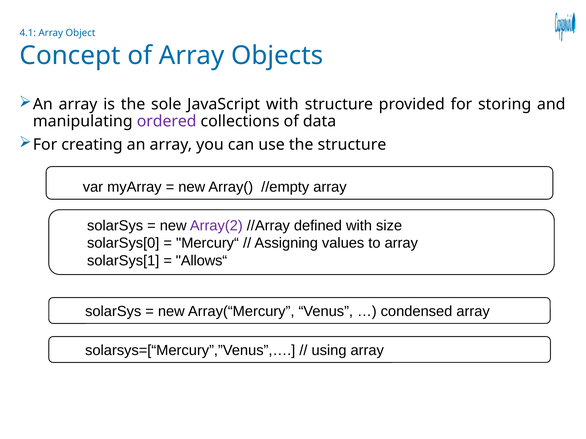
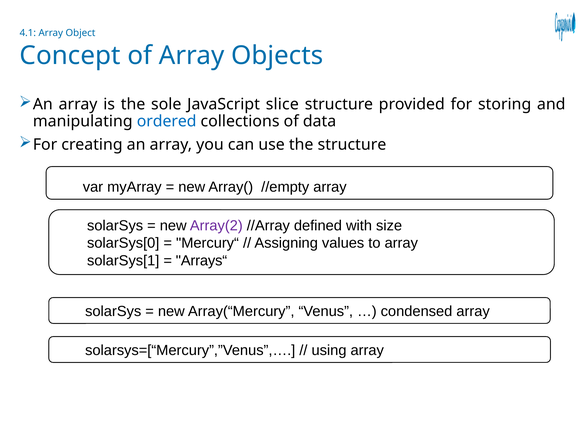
JavaScript with: with -> slice
ordered colour: purple -> blue
Allows“: Allows“ -> Arrays“
